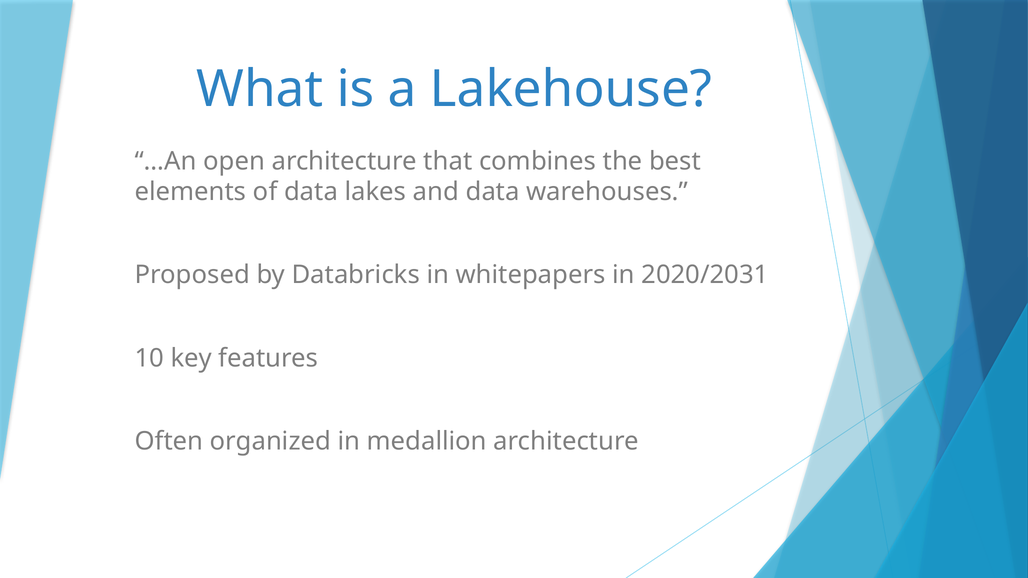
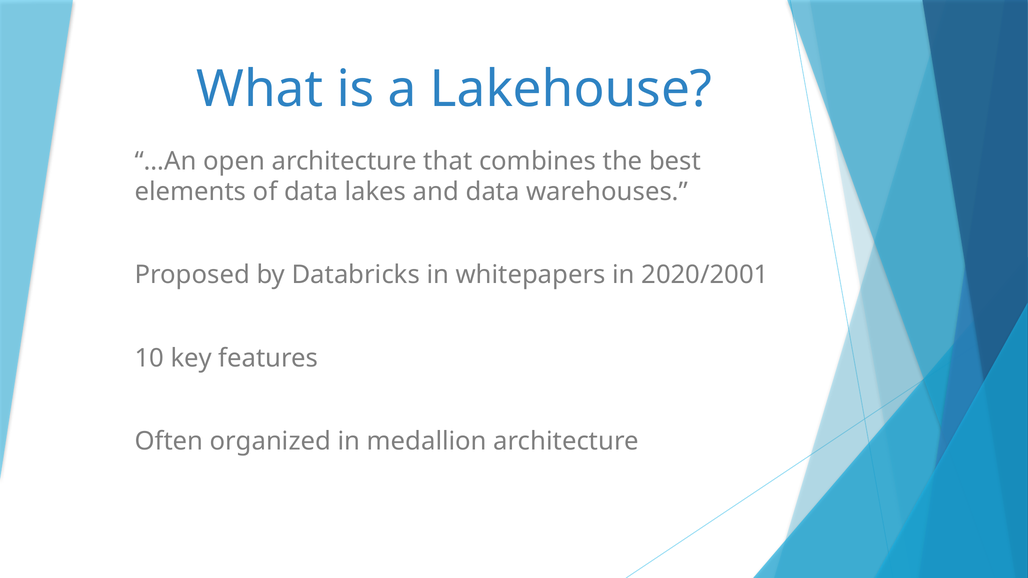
2020/2031: 2020/2031 -> 2020/2001
